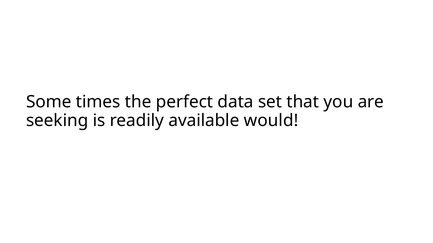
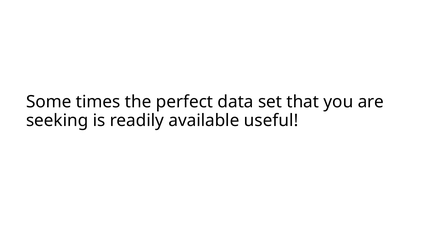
would: would -> useful
